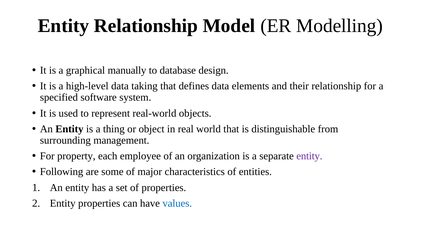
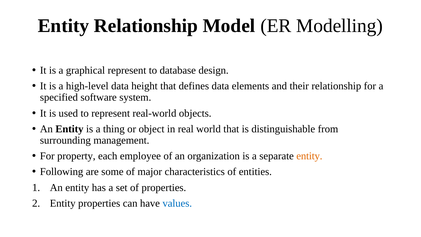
graphical manually: manually -> represent
taking: taking -> height
entity at (309, 156) colour: purple -> orange
